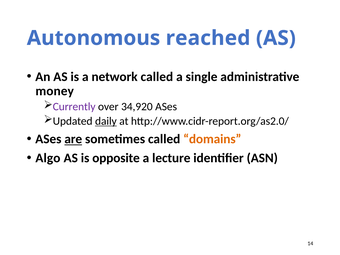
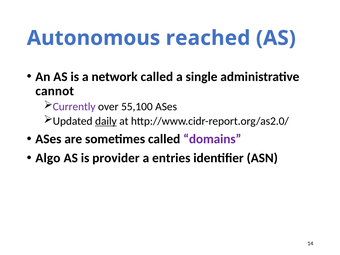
money: money -> cannot
34,920: 34,920 -> 55,100
are underline: present -> none
domains colour: orange -> purple
opposite: opposite -> provider
lecture: lecture -> entries
